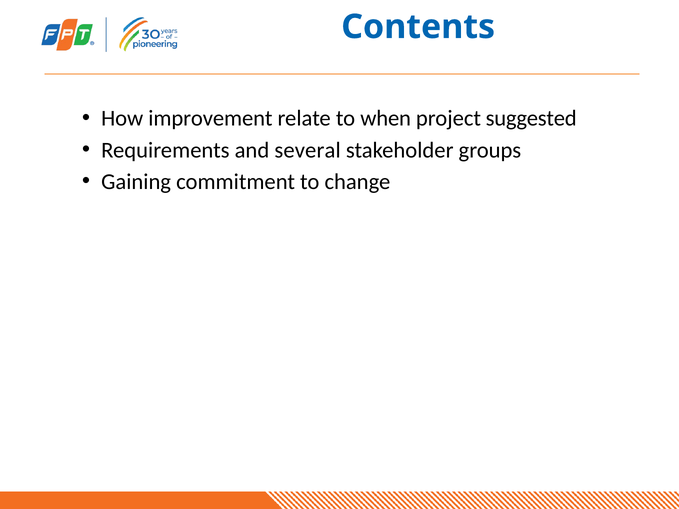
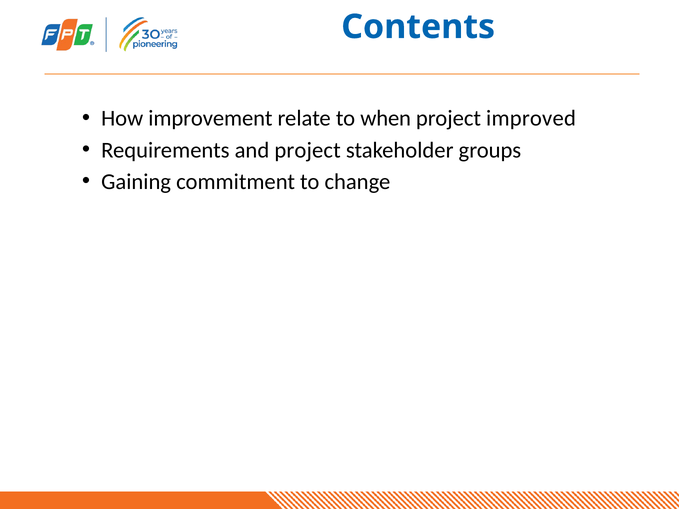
suggested: suggested -> improved
and several: several -> project
